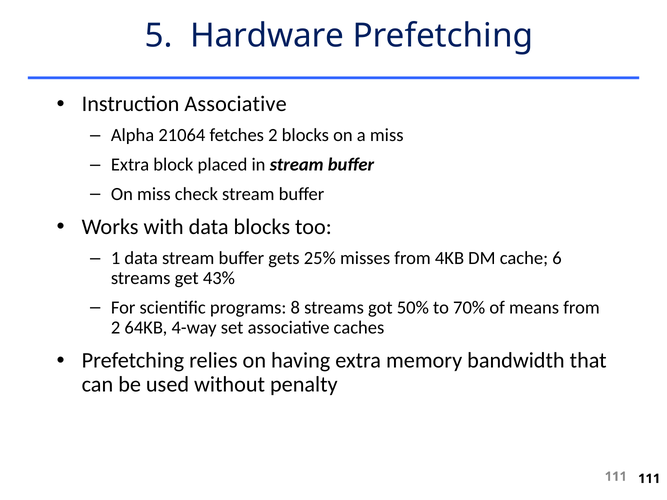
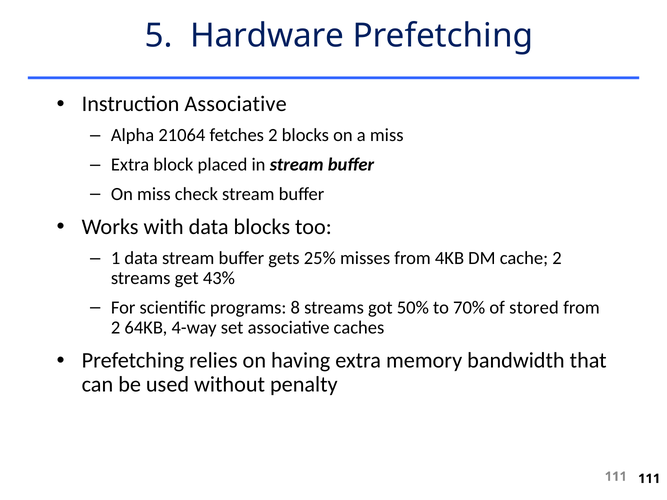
cache 6: 6 -> 2
means: means -> stored
